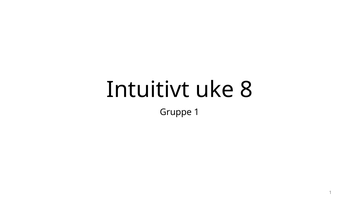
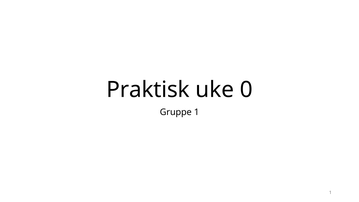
Intuitivt: Intuitivt -> Praktisk
8: 8 -> 0
